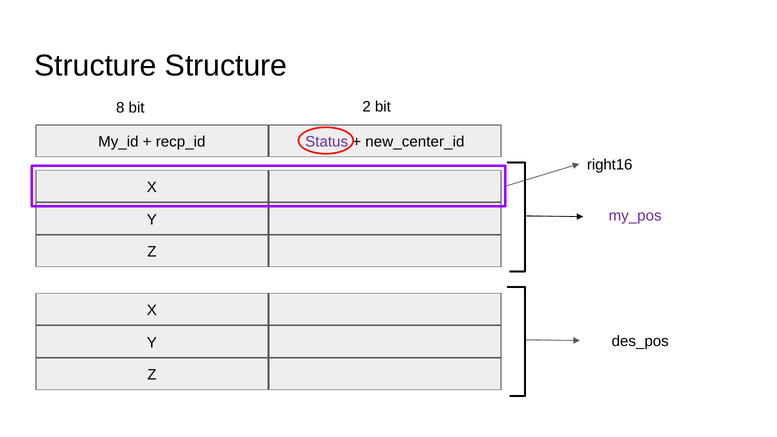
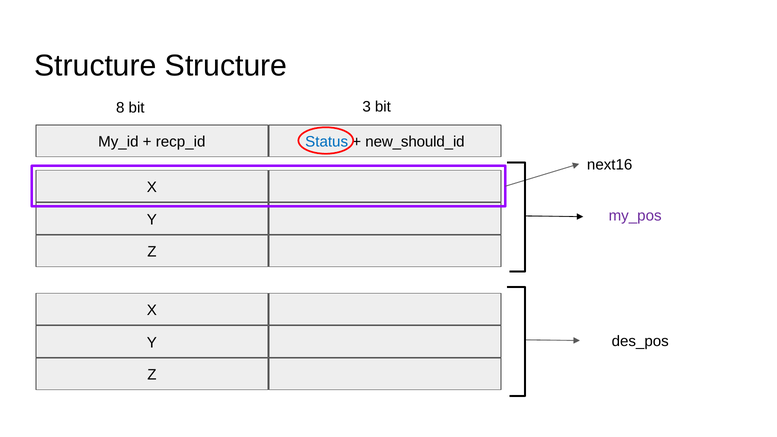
2: 2 -> 3
Status colour: purple -> blue
new_center_id: new_center_id -> new_should_id
right16: right16 -> next16
